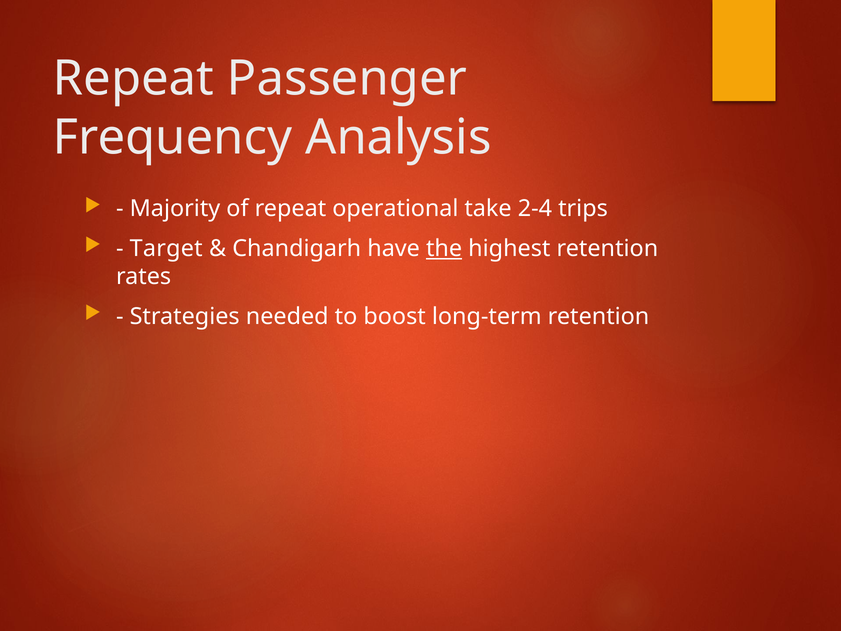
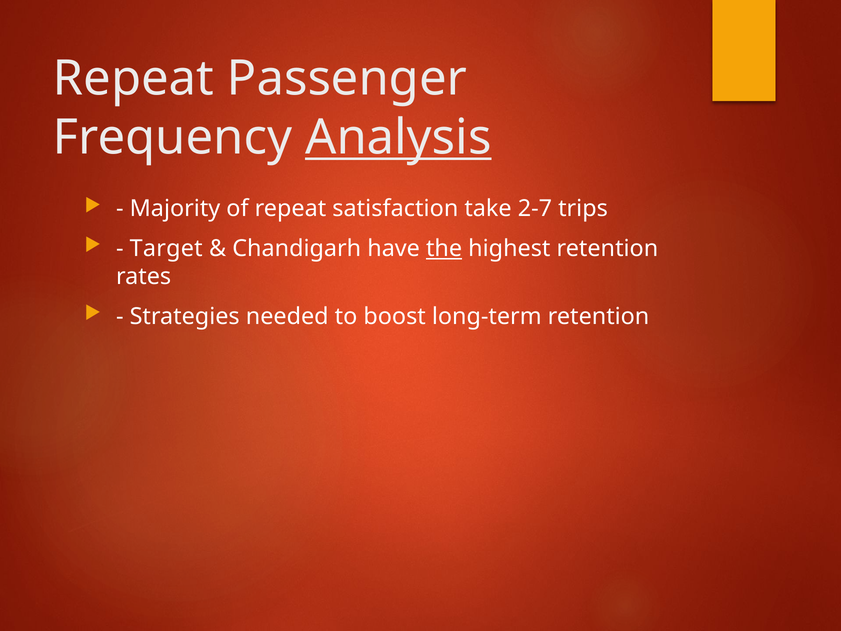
Analysis underline: none -> present
operational: operational -> satisfaction
2-4: 2-4 -> 2-7
